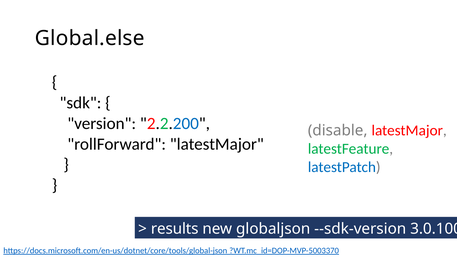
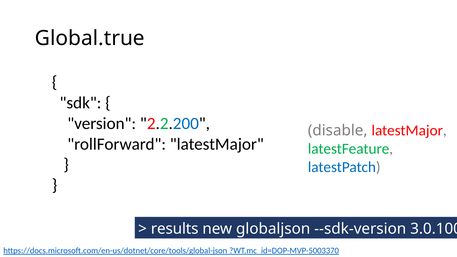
Global.else: Global.else -> Global.true
